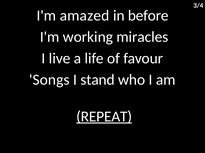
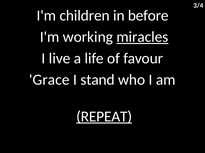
amazed: amazed -> children
miracles underline: none -> present
Songs: Songs -> Grace
